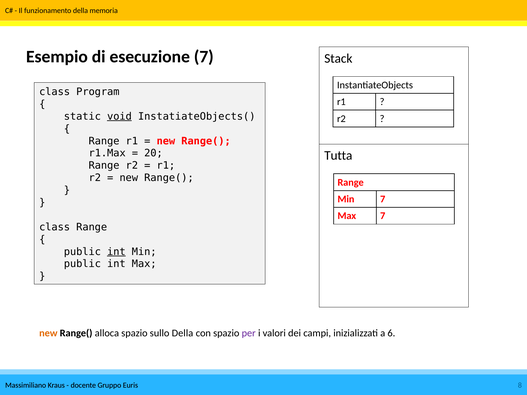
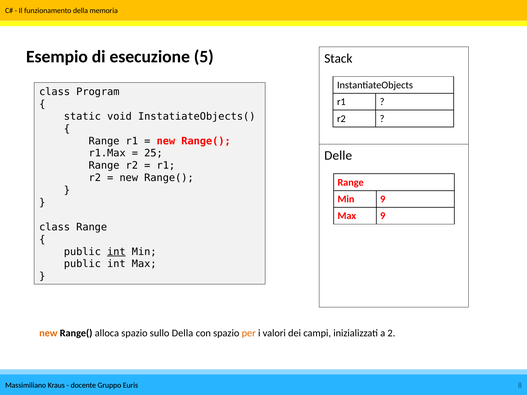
esecuzione 7: 7 -> 5
void underline: present -> none
20: 20 -> 25
Tutta: Tutta -> Delle
Min 7: 7 -> 9
Max 7: 7 -> 9
per colour: purple -> orange
6: 6 -> 2
